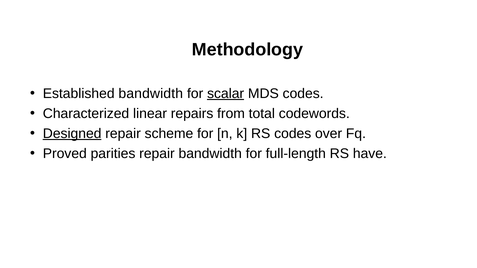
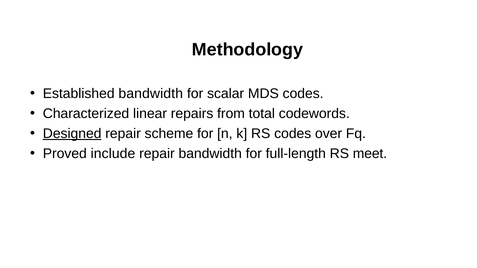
scalar underline: present -> none
parities: parities -> include
have: have -> meet
